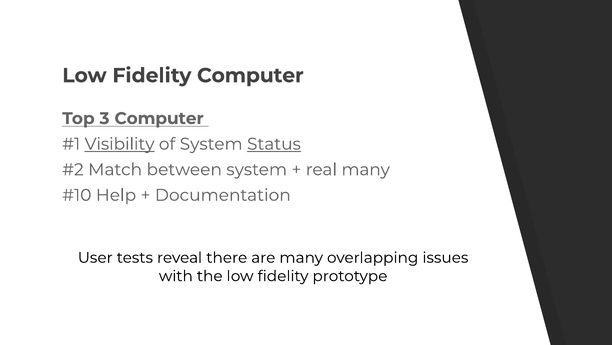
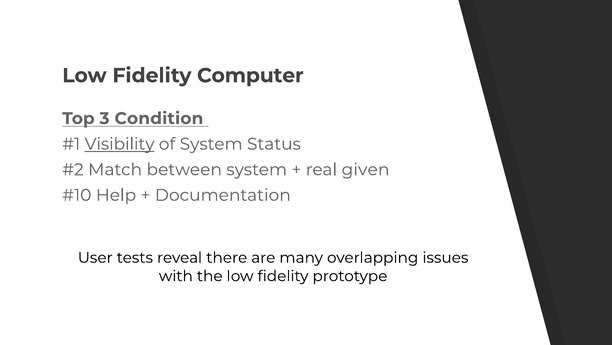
3 Computer: Computer -> Condition
Status underline: present -> none
real many: many -> given
